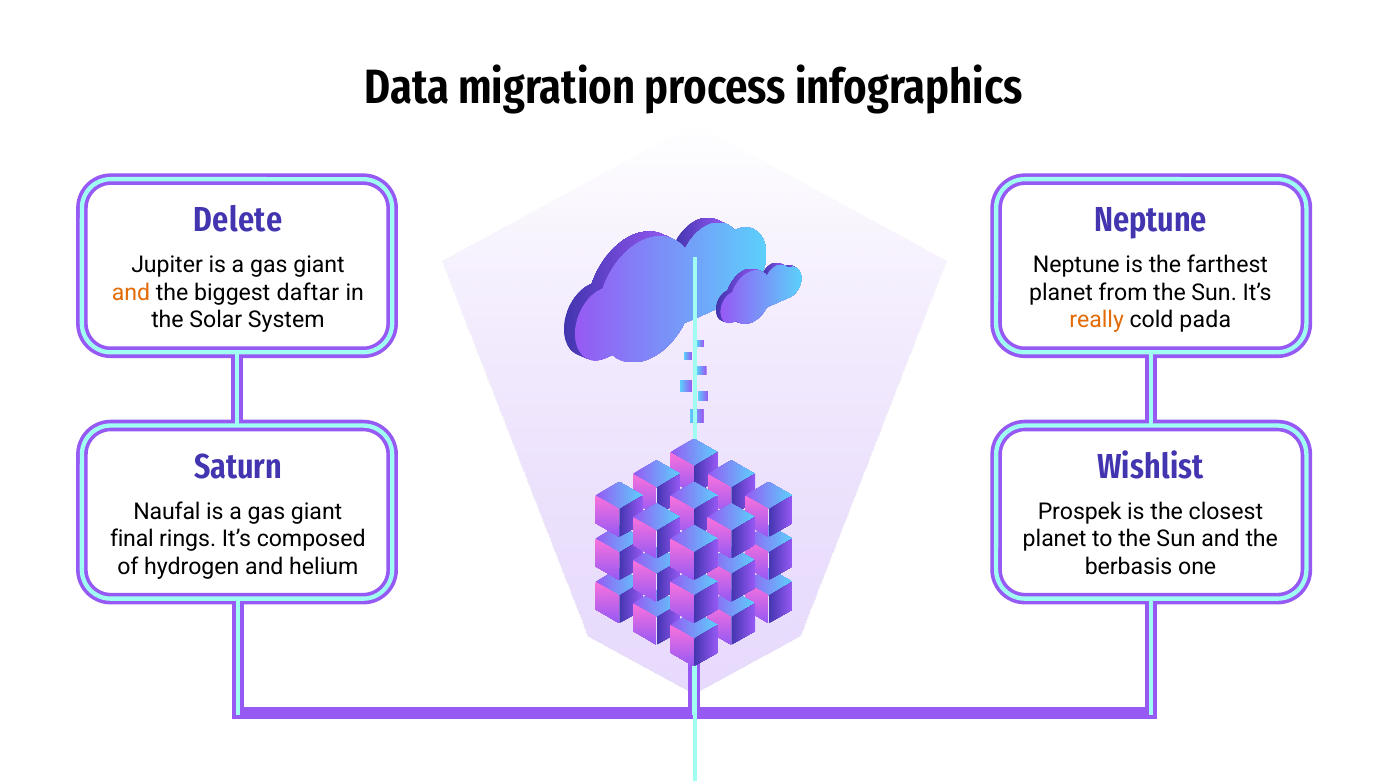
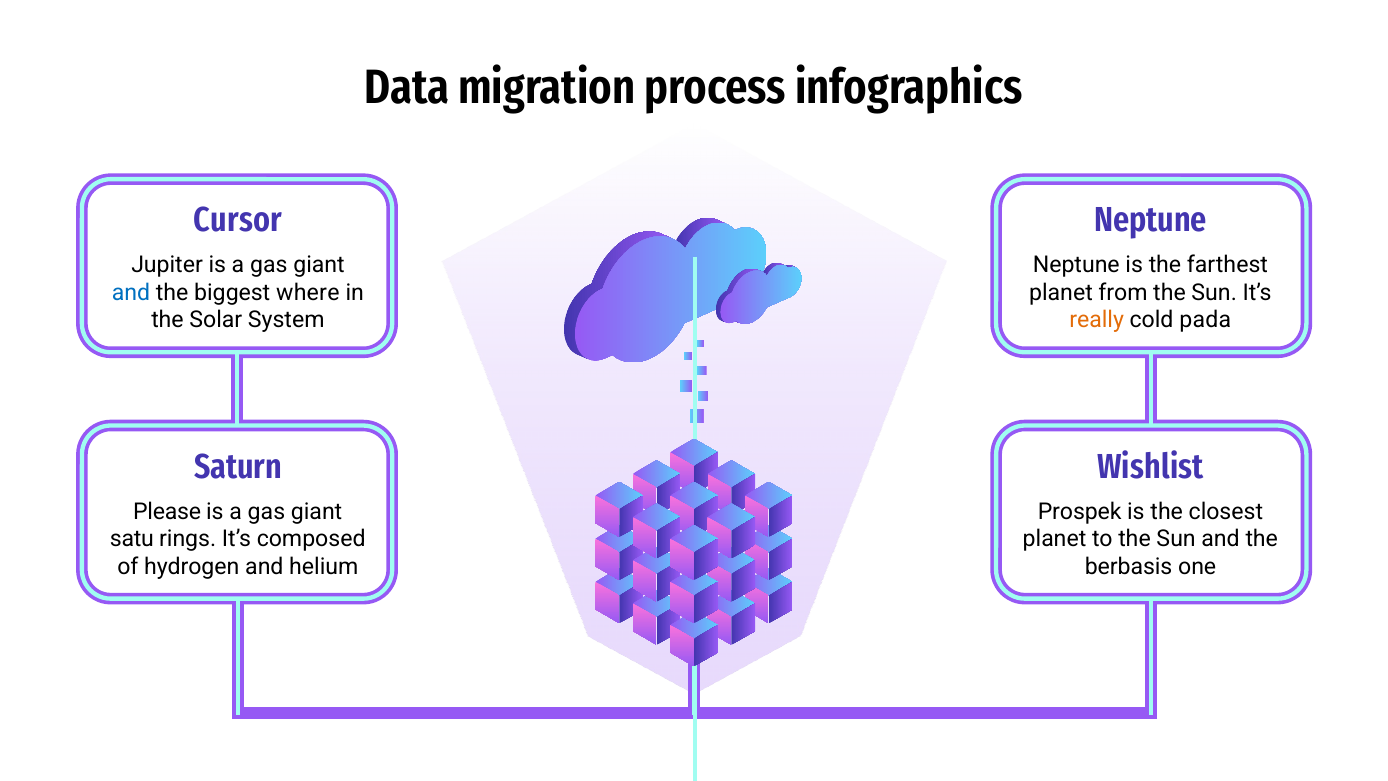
Delete: Delete -> Cursor
and at (131, 292) colour: orange -> blue
daftar: daftar -> where
Naufal: Naufal -> Please
final: final -> satu
